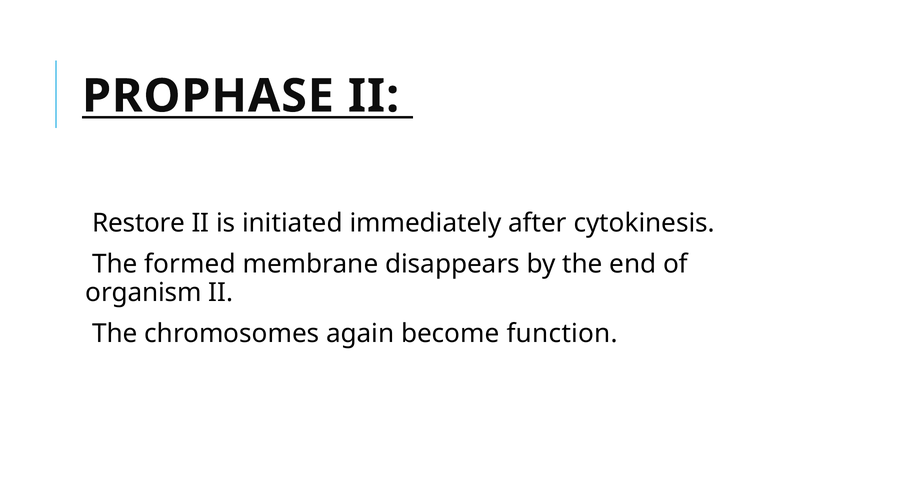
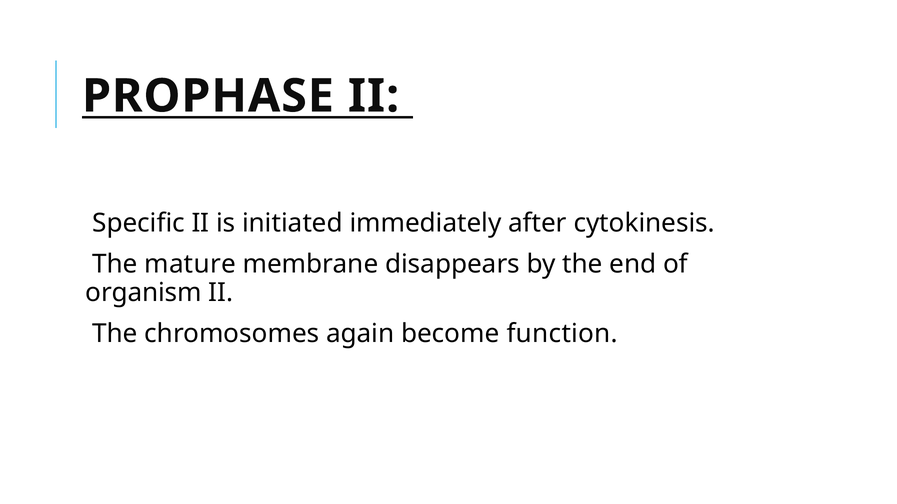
Restore: Restore -> Specific
formed: formed -> mature
